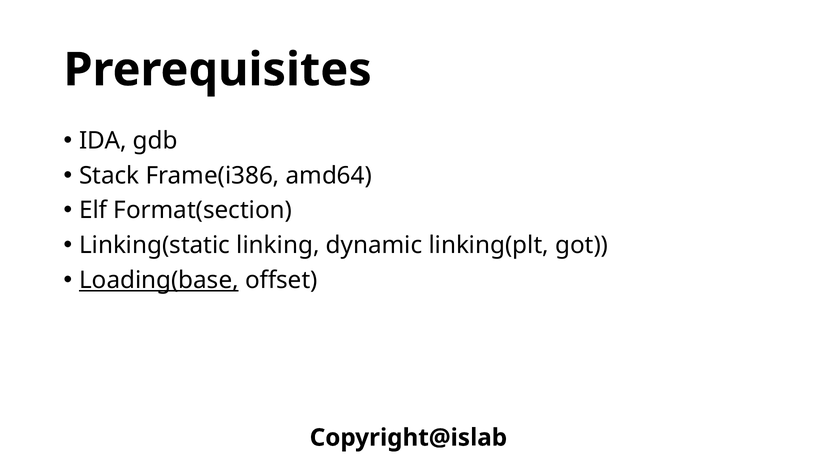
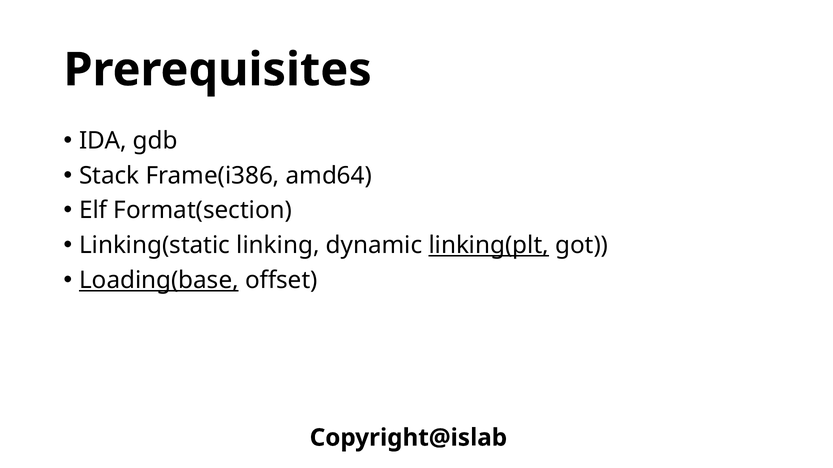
linking(plt underline: none -> present
